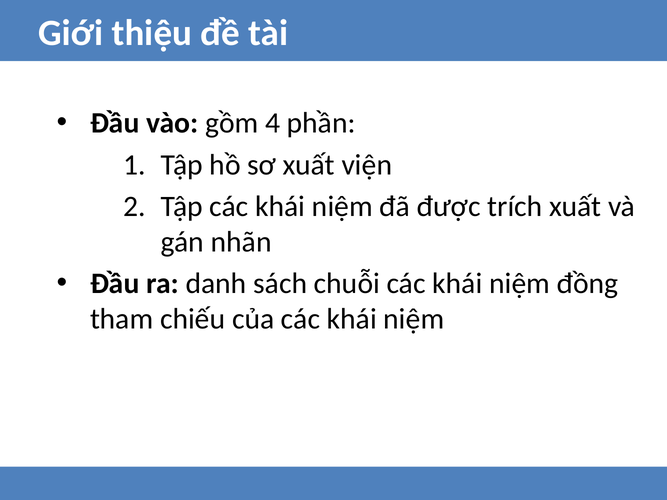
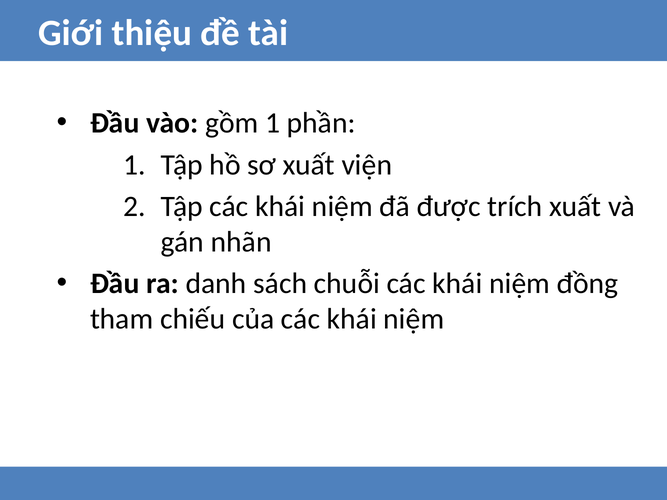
gồm 4: 4 -> 1
